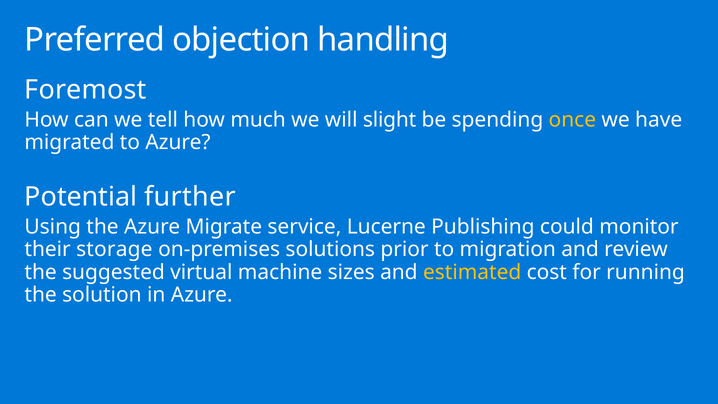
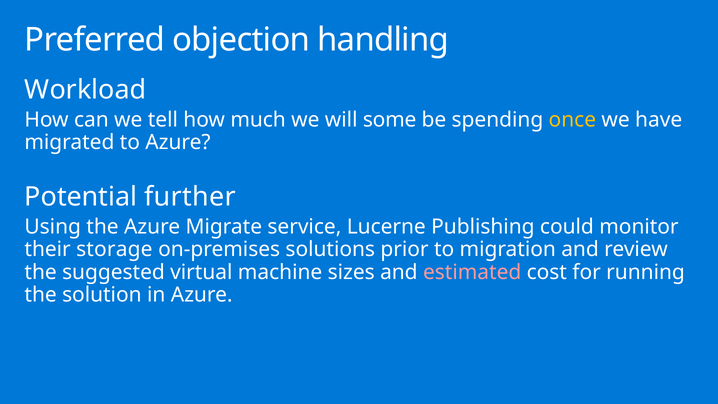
Foremost: Foremost -> Workload
slight: slight -> some
estimated colour: yellow -> pink
